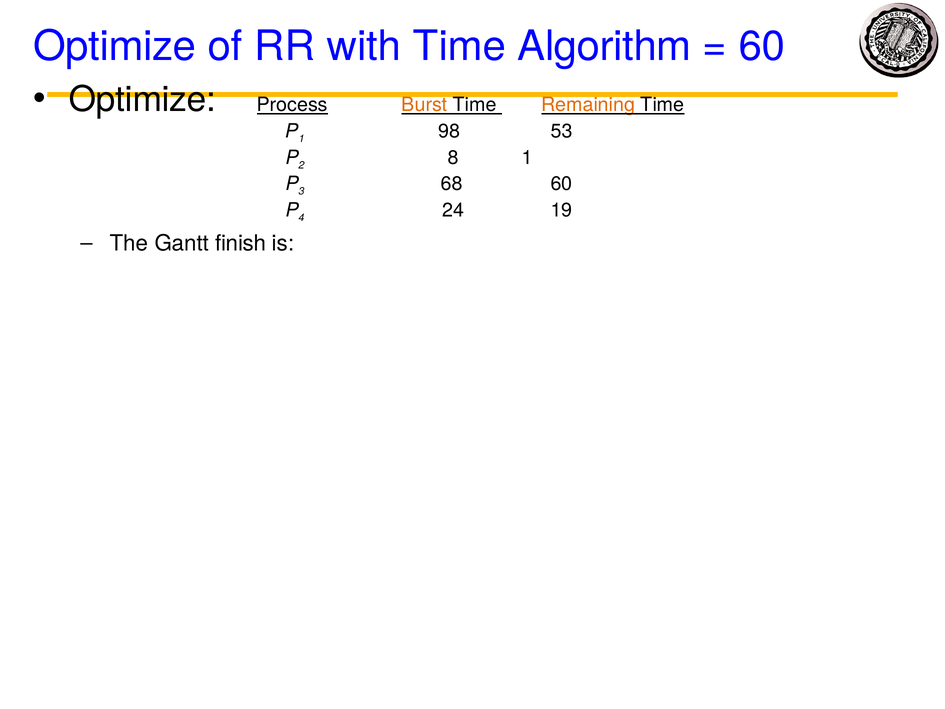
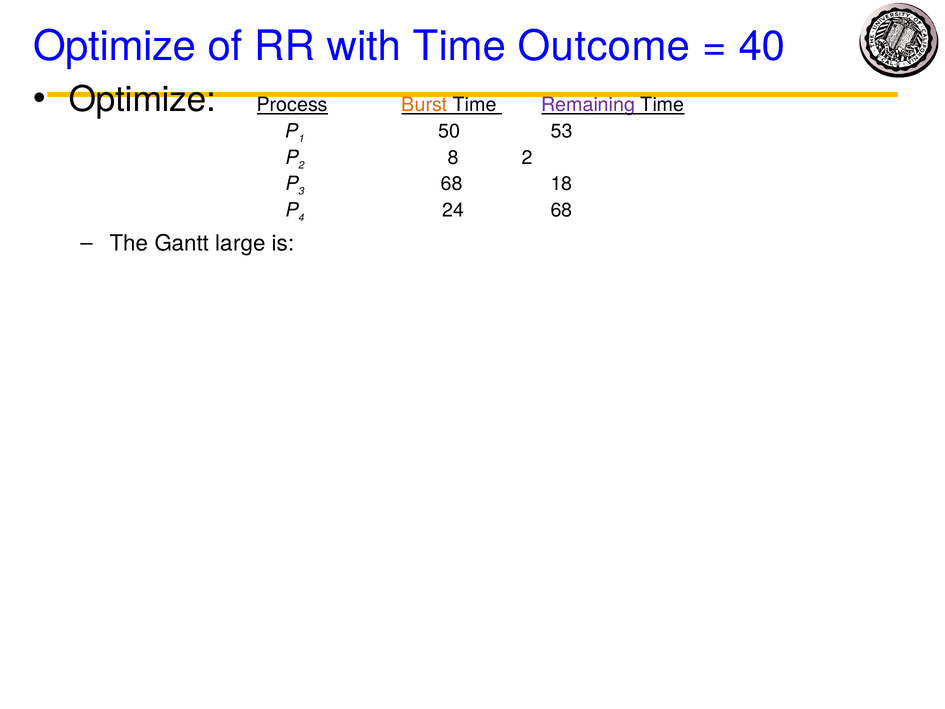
Algorithm: Algorithm -> Outcome
60 at (762, 47): 60 -> 40
Remaining colour: orange -> purple
98: 98 -> 50
8 1: 1 -> 2
68 60: 60 -> 18
24 19: 19 -> 68
finish: finish -> large
